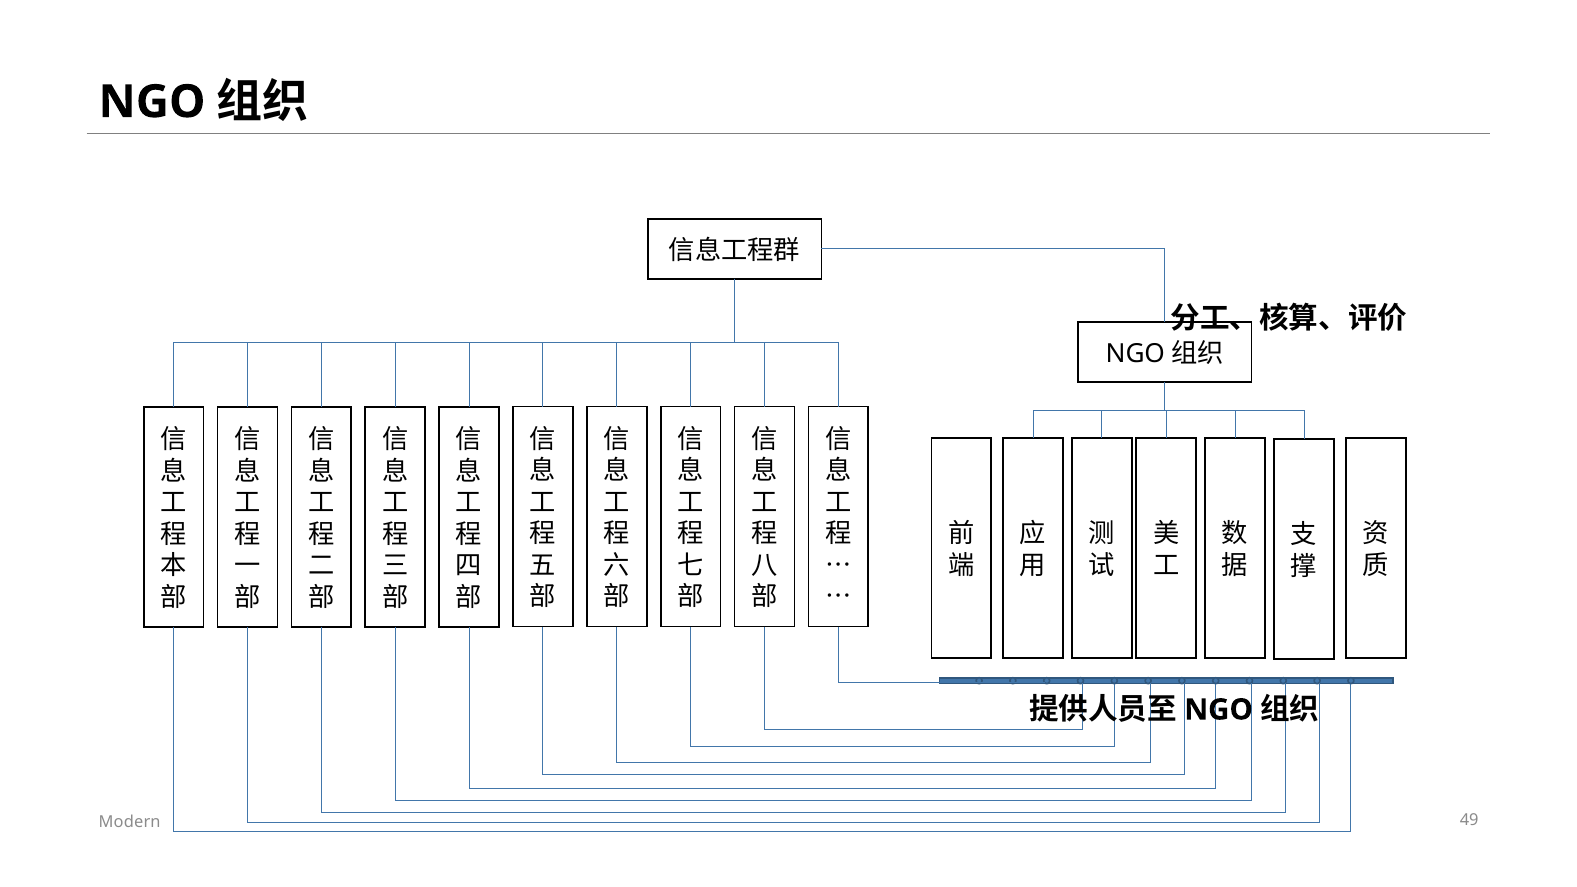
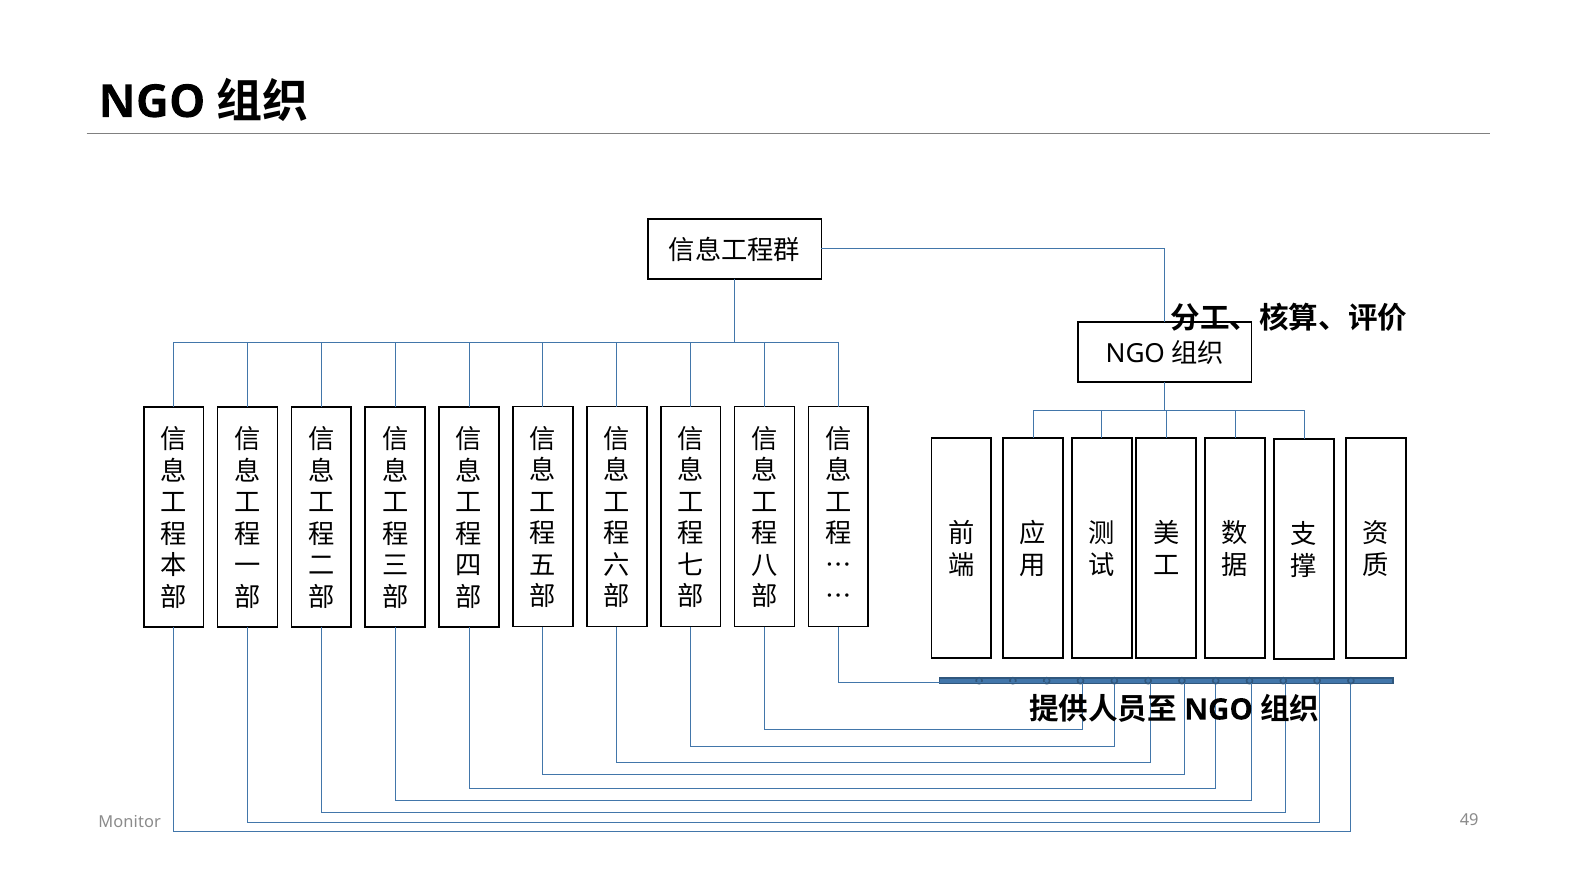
Modern: Modern -> Monitor
